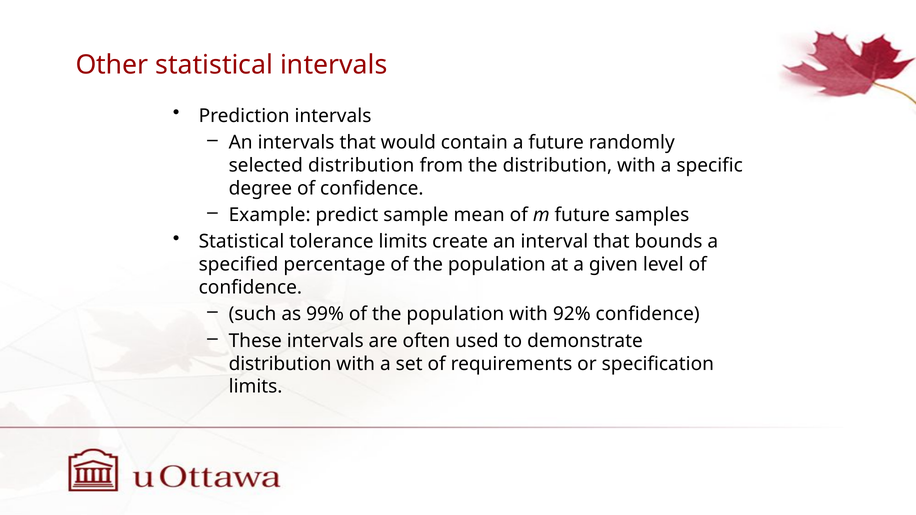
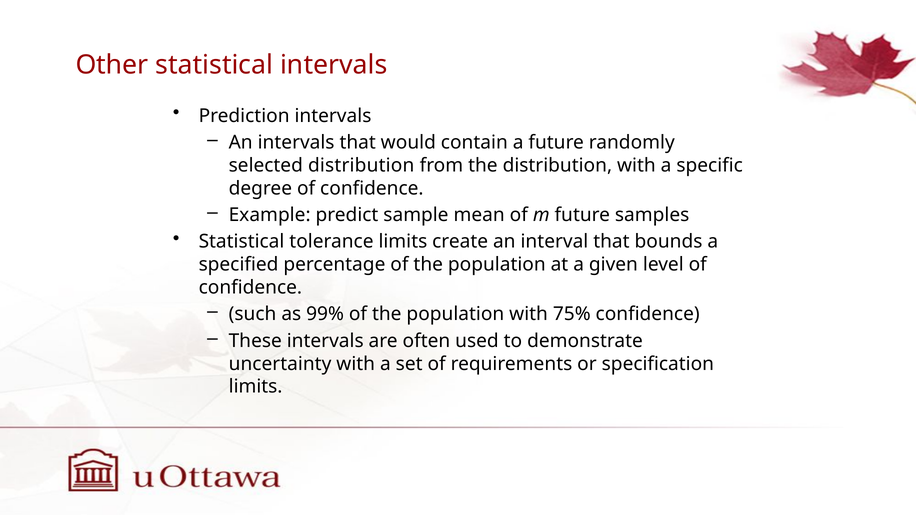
92%: 92% -> 75%
distribution at (280, 364): distribution -> uncertainty
